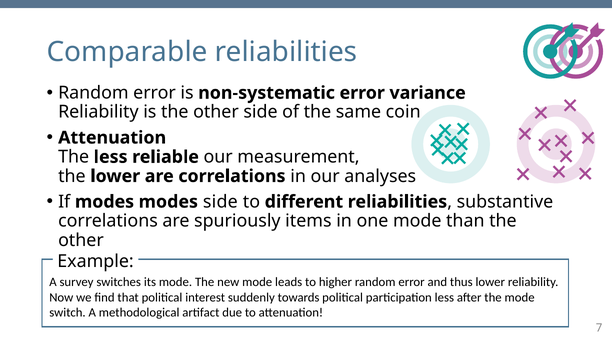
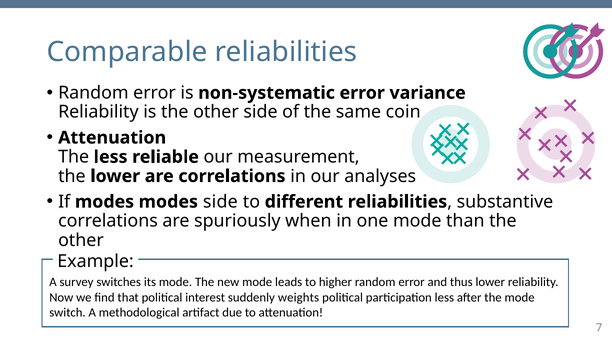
items: items -> when
towards: towards -> weights
